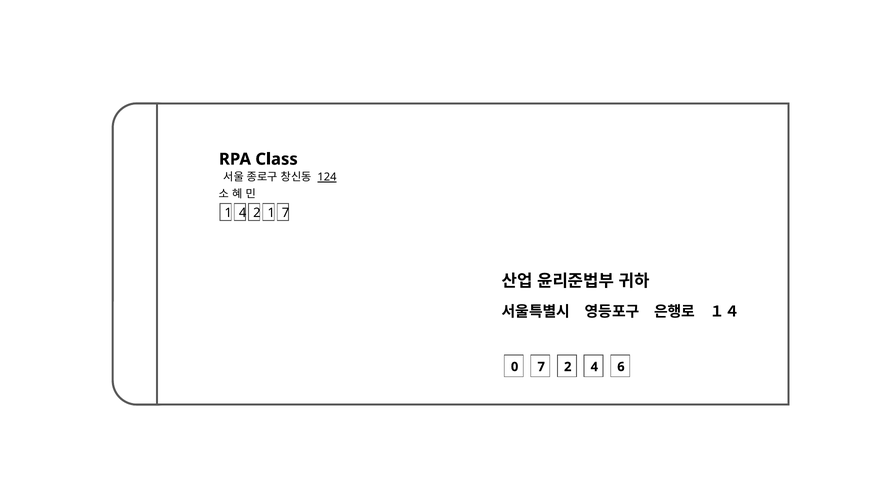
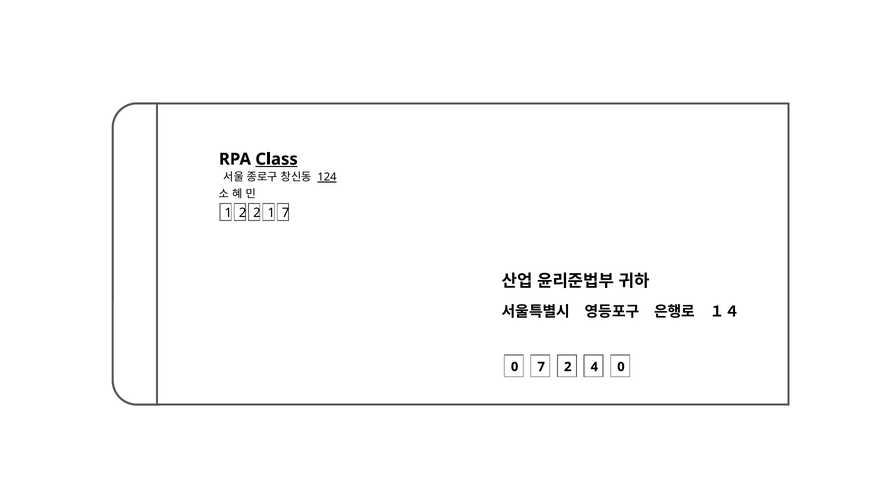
Class underline: none -> present
1 4: 4 -> 2
4 6: 6 -> 0
